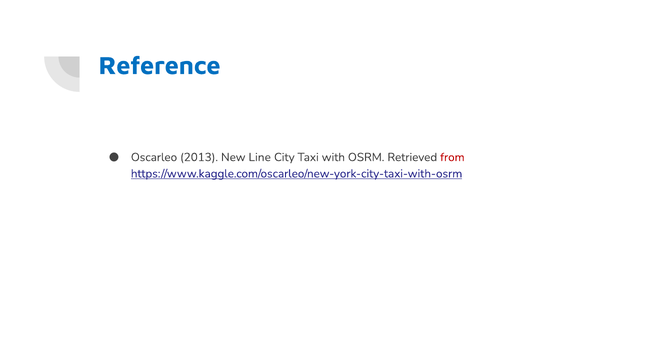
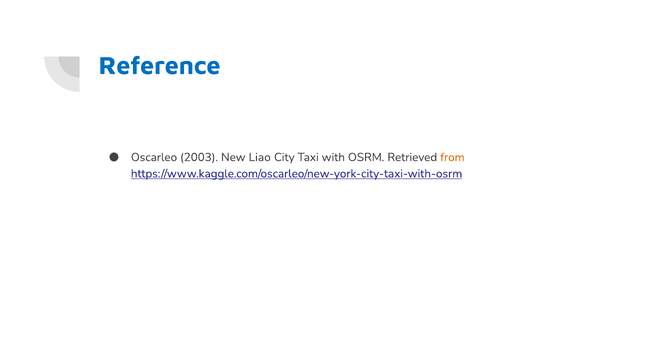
2013: 2013 -> 2003
Line: Line -> Liao
from colour: red -> orange
